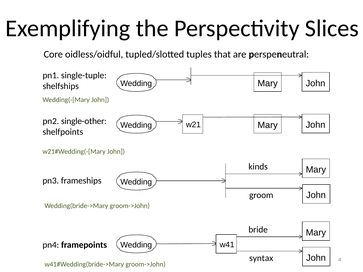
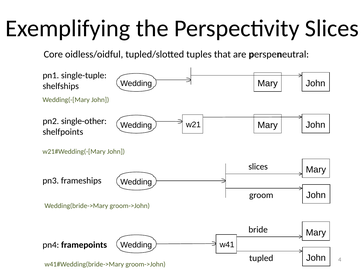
kinds at (258, 167): kinds -> slices
syntax: syntax -> tupled
